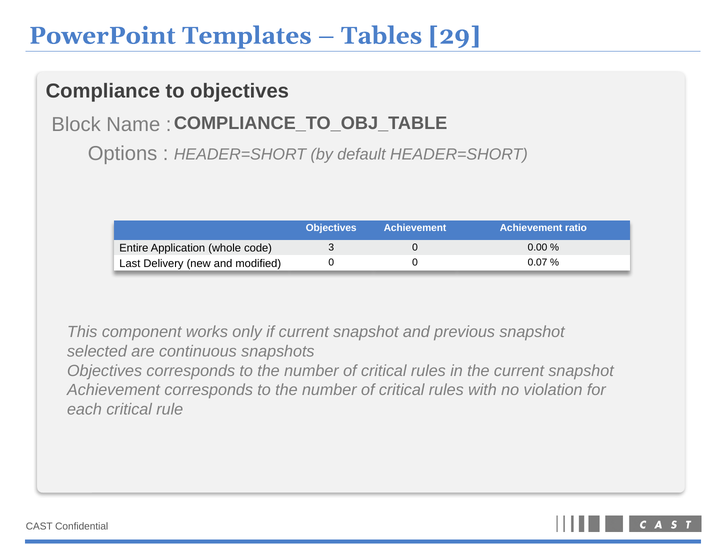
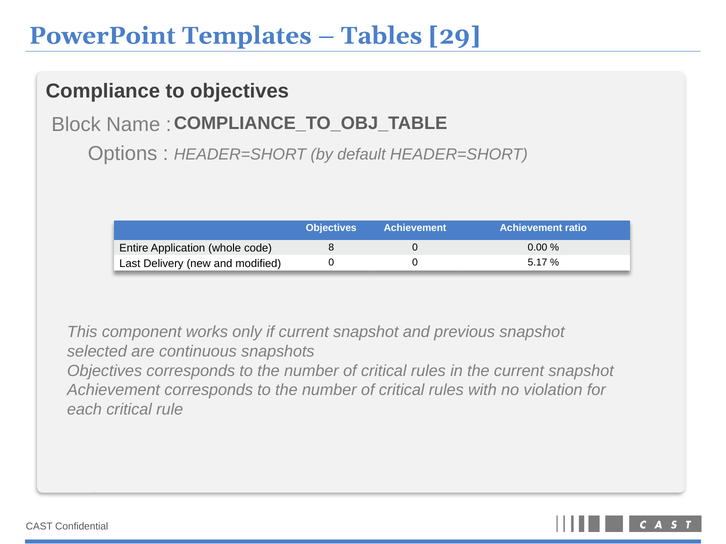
3: 3 -> 8
0.07: 0.07 -> 5.17
